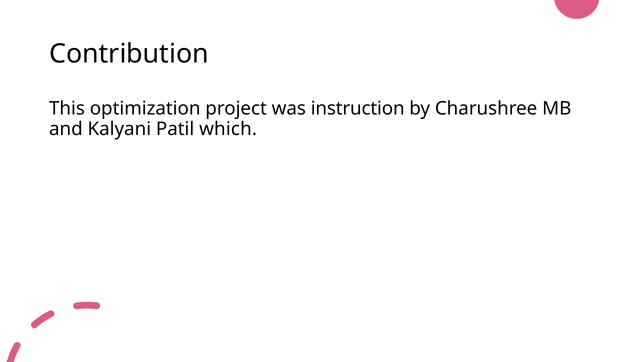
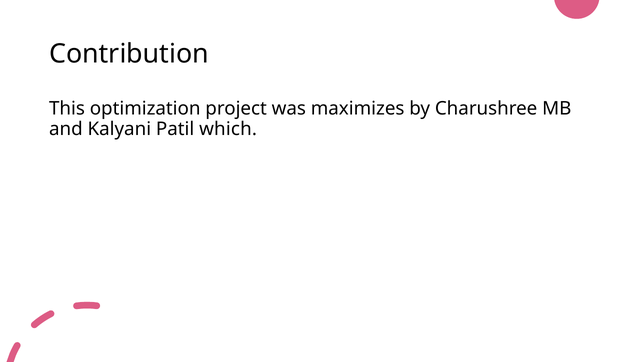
instruction: instruction -> maximizes
